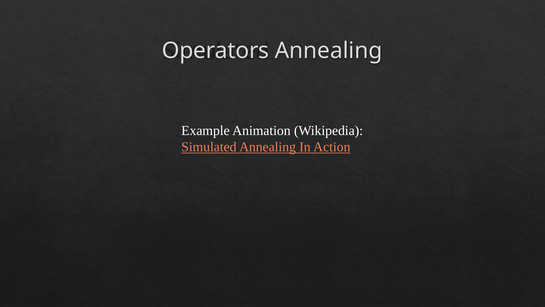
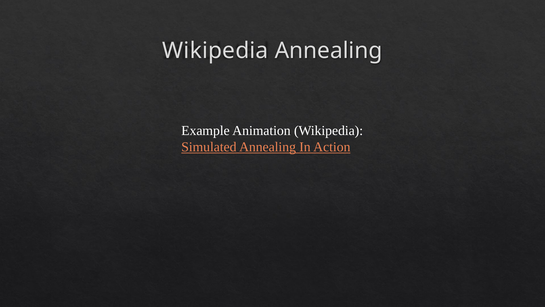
Operators at (216, 51): Operators -> Wikipedia
